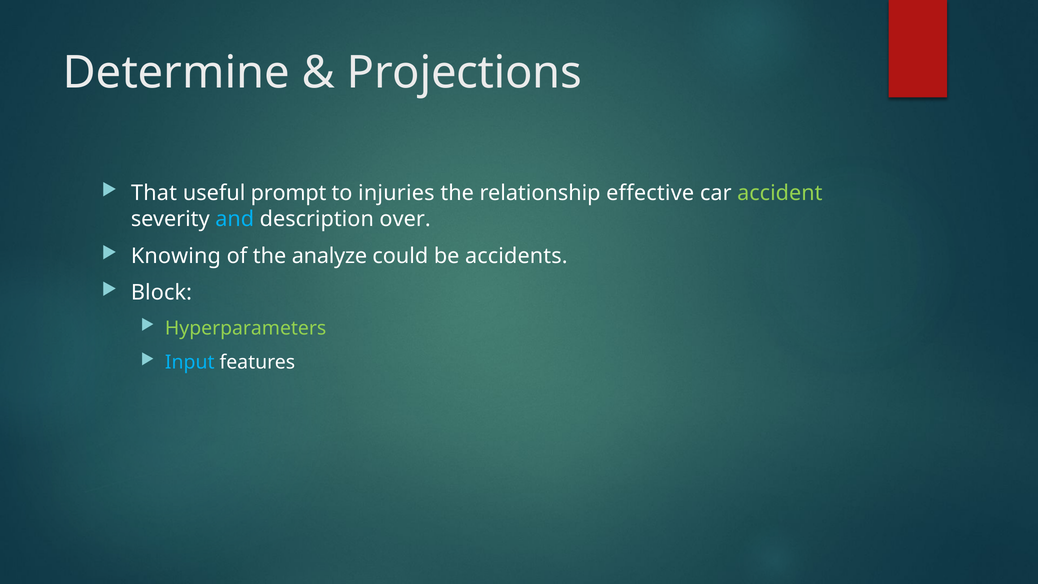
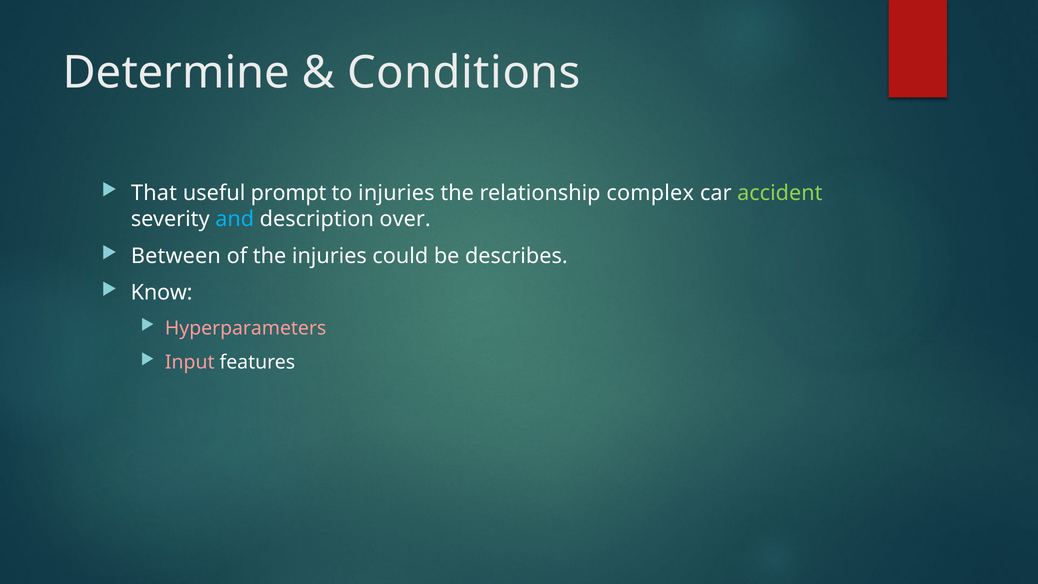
Projections: Projections -> Conditions
effective: effective -> complex
Knowing: Knowing -> Between
the analyze: analyze -> injuries
accidents: accidents -> describes
Block: Block -> Know
Hyperparameters colour: light green -> pink
Input colour: light blue -> pink
